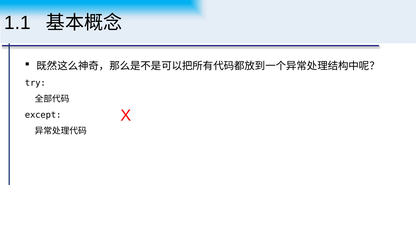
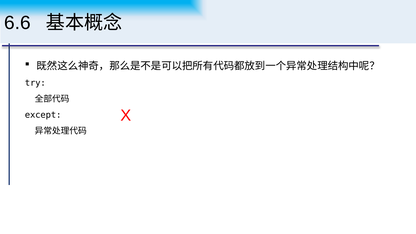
1.1: 1.1 -> 6.6
